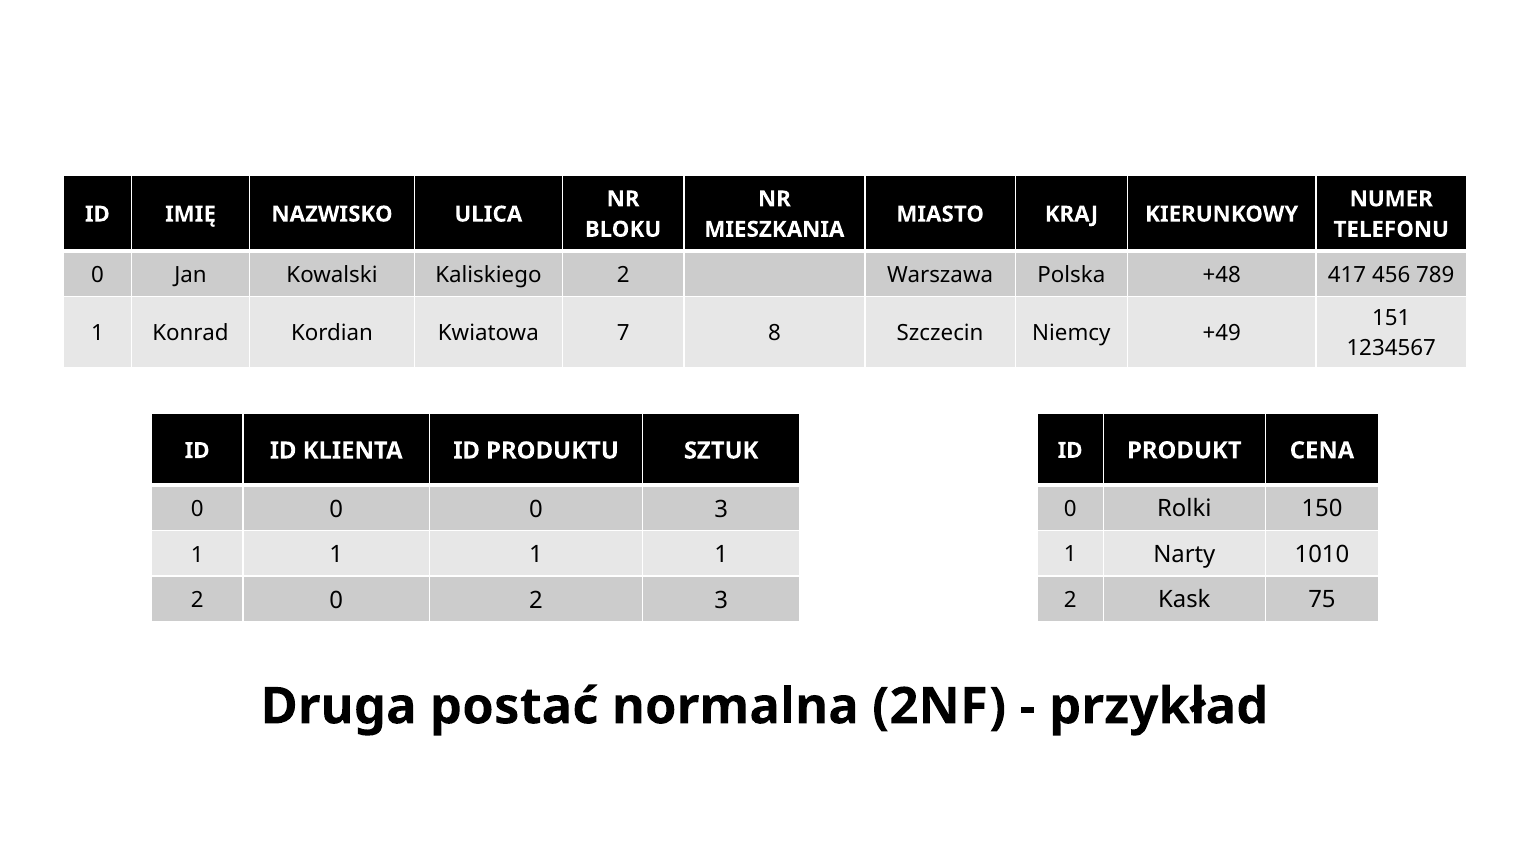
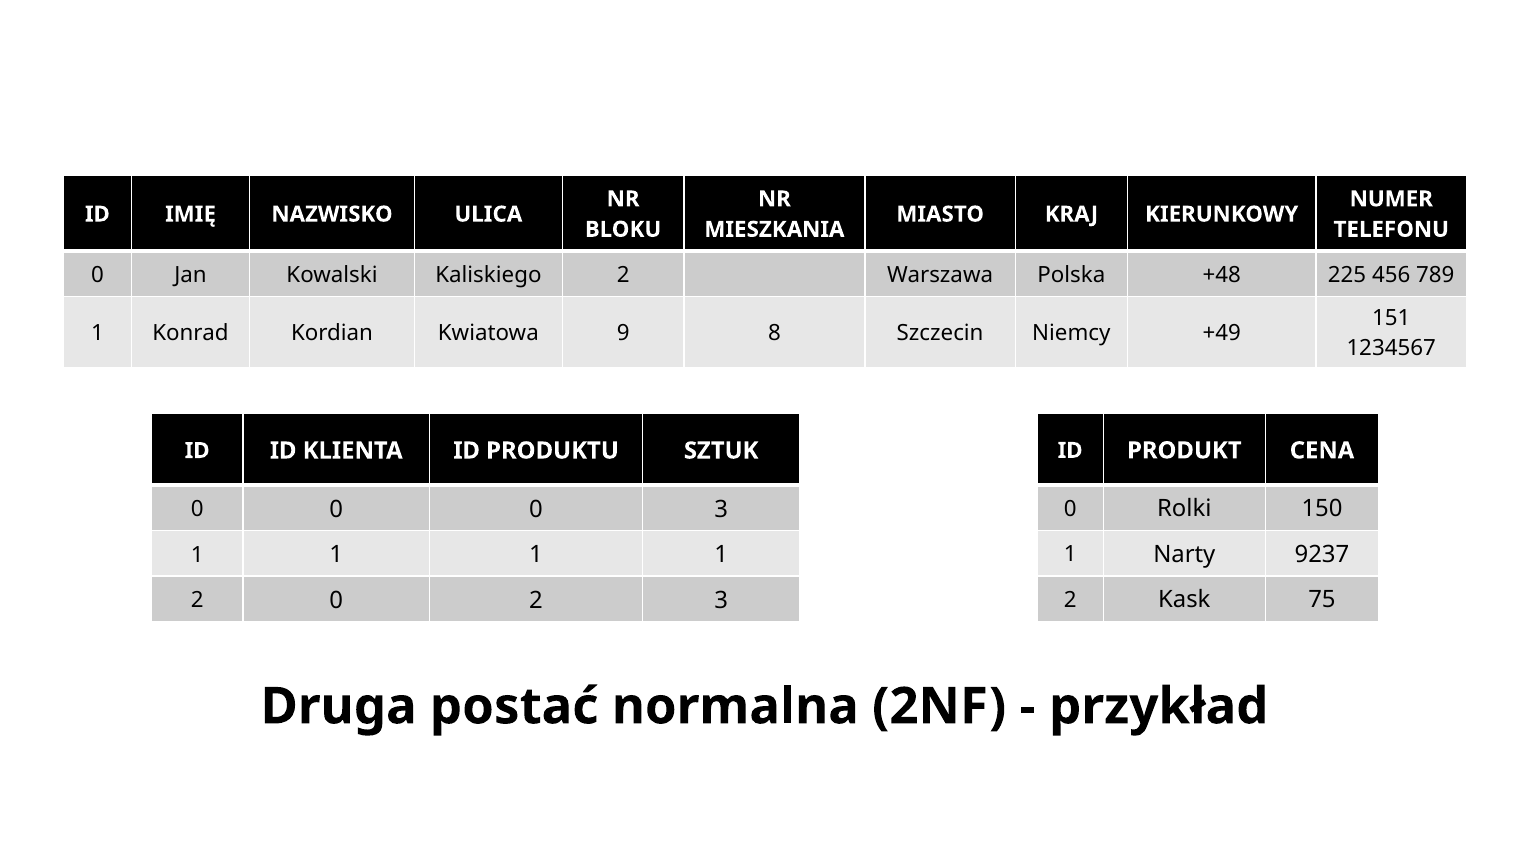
417: 417 -> 225
7: 7 -> 9
1010: 1010 -> 9237
